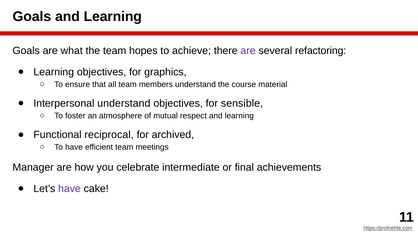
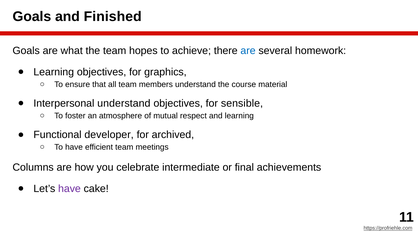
Goals and Learning: Learning -> Finished
are at (248, 51) colour: purple -> blue
refactoring: refactoring -> homework
reciprocal: reciprocal -> developer
Manager: Manager -> Columns
